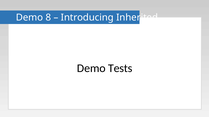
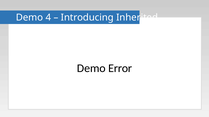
8: 8 -> 4
Tests: Tests -> Error
